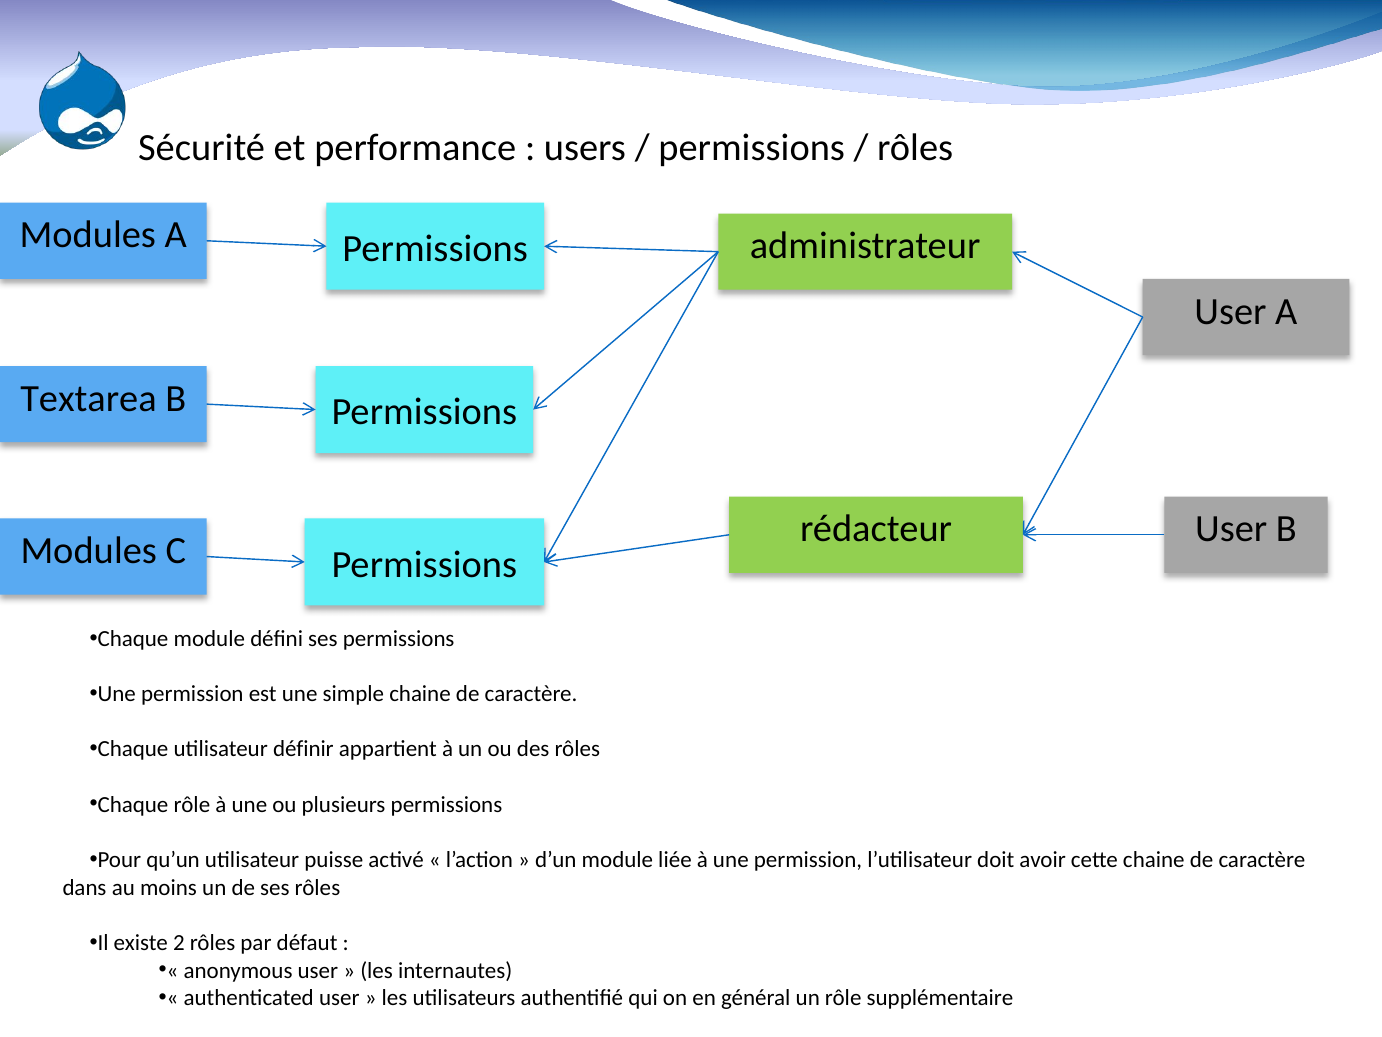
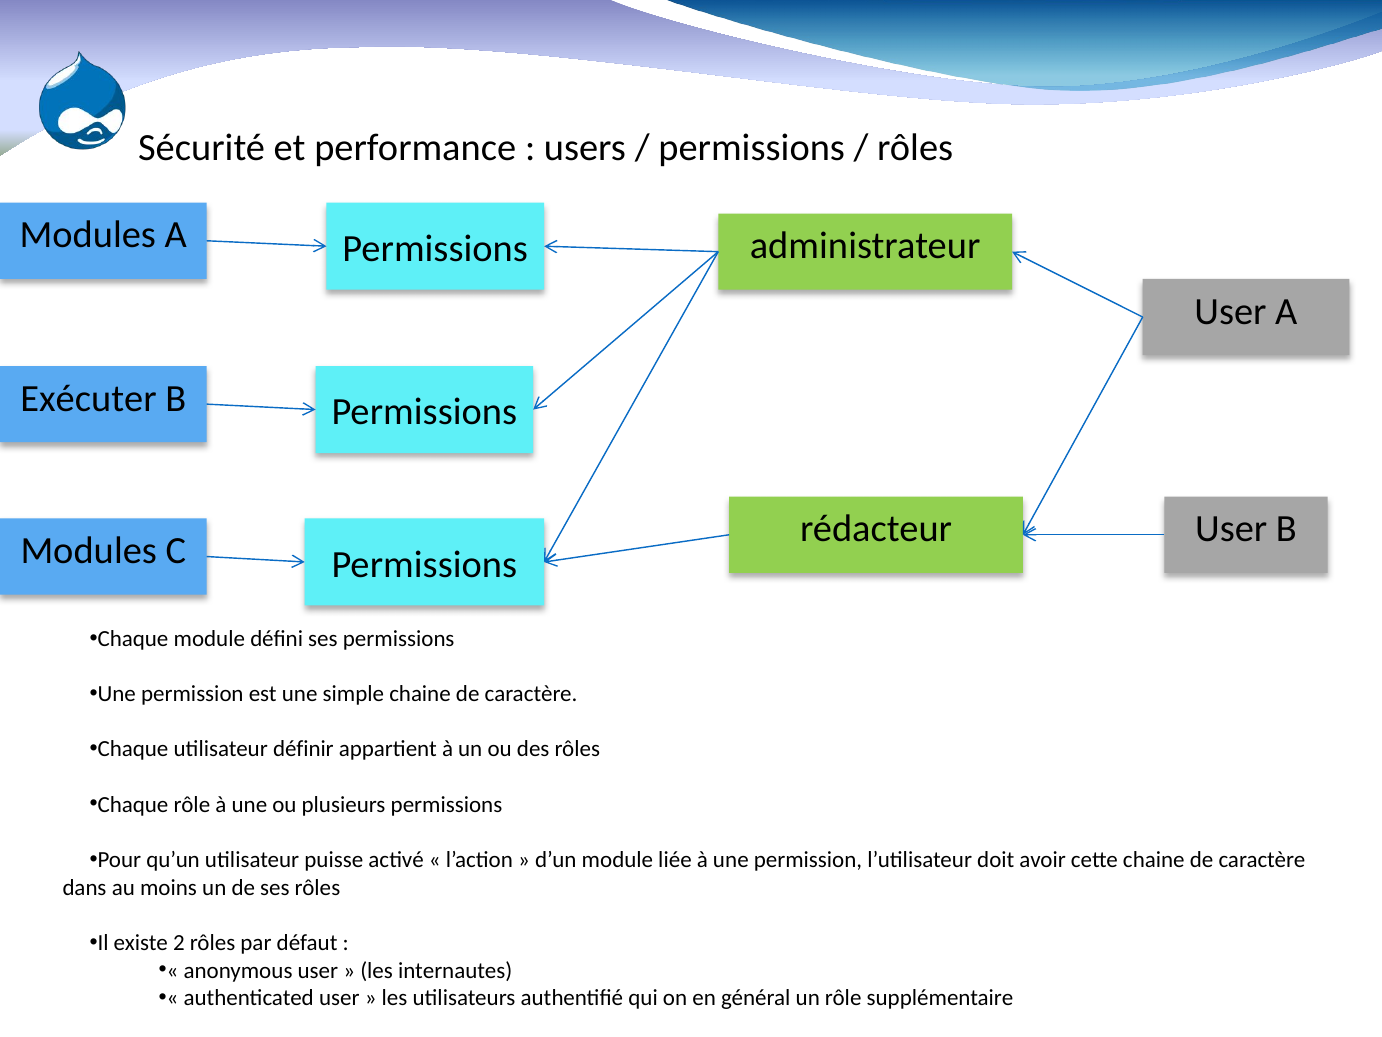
Textarea: Textarea -> Exécuter
